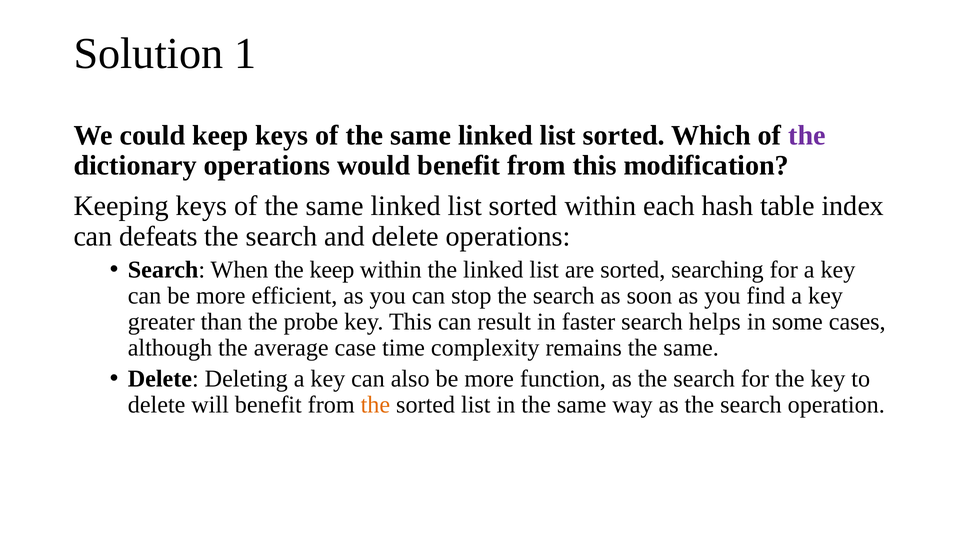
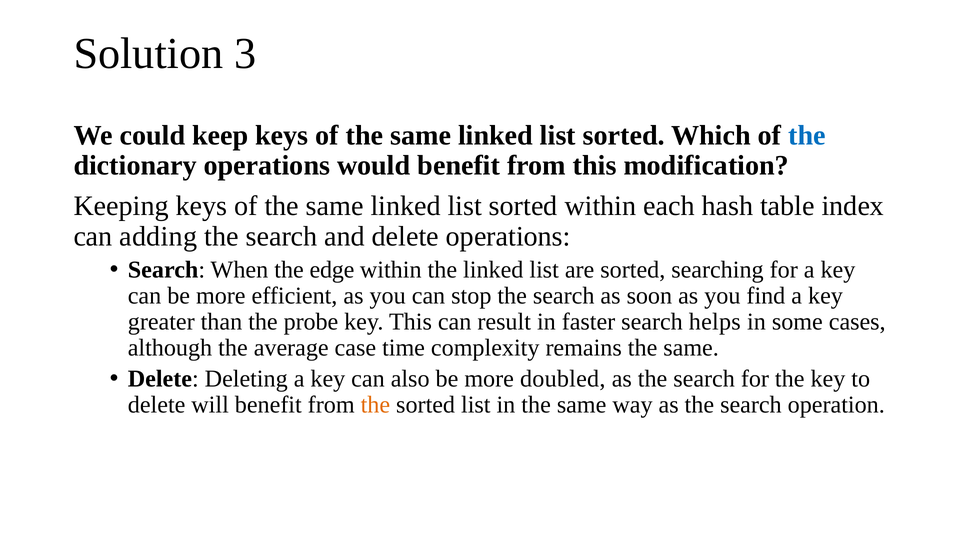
1: 1 -> 3
the at (807, 135) colour: purple -> blue
defeats: defeats -> adding
the keep: keep -> edge
function: function -> doubled
